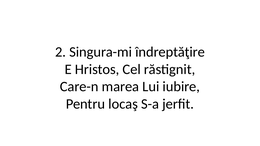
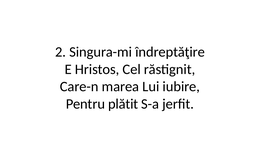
locaş: locaş -> plătit
